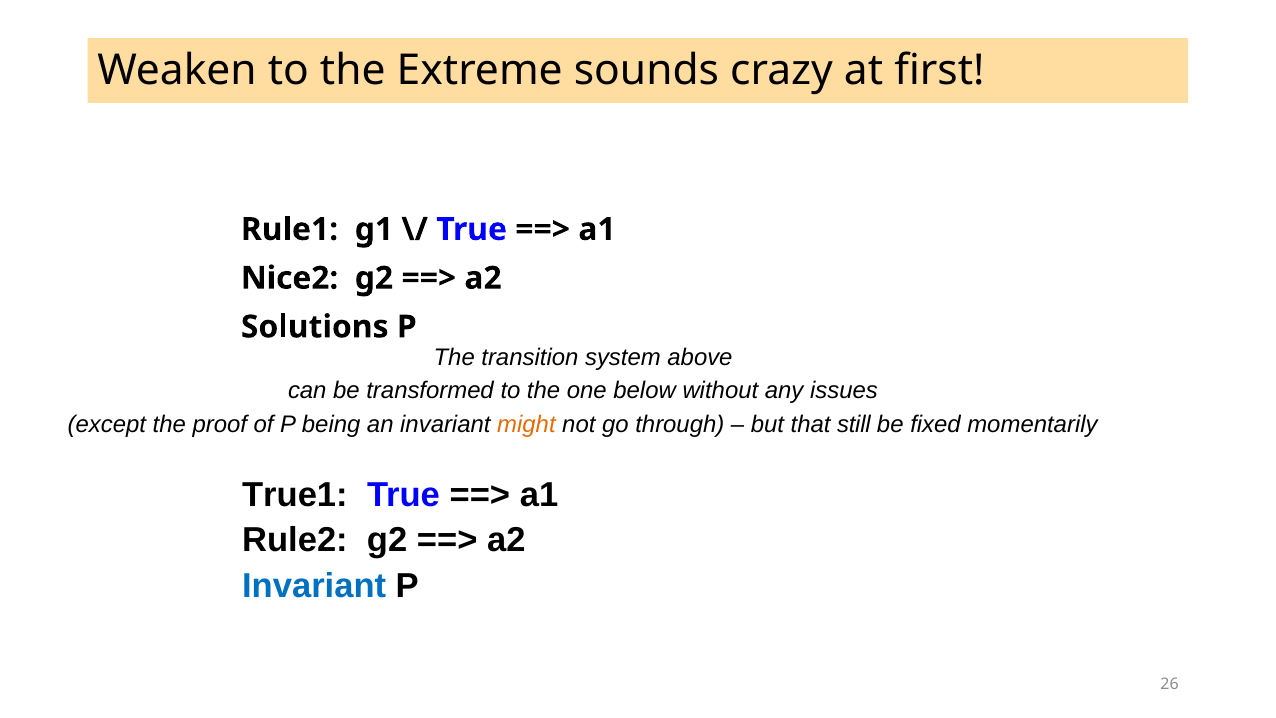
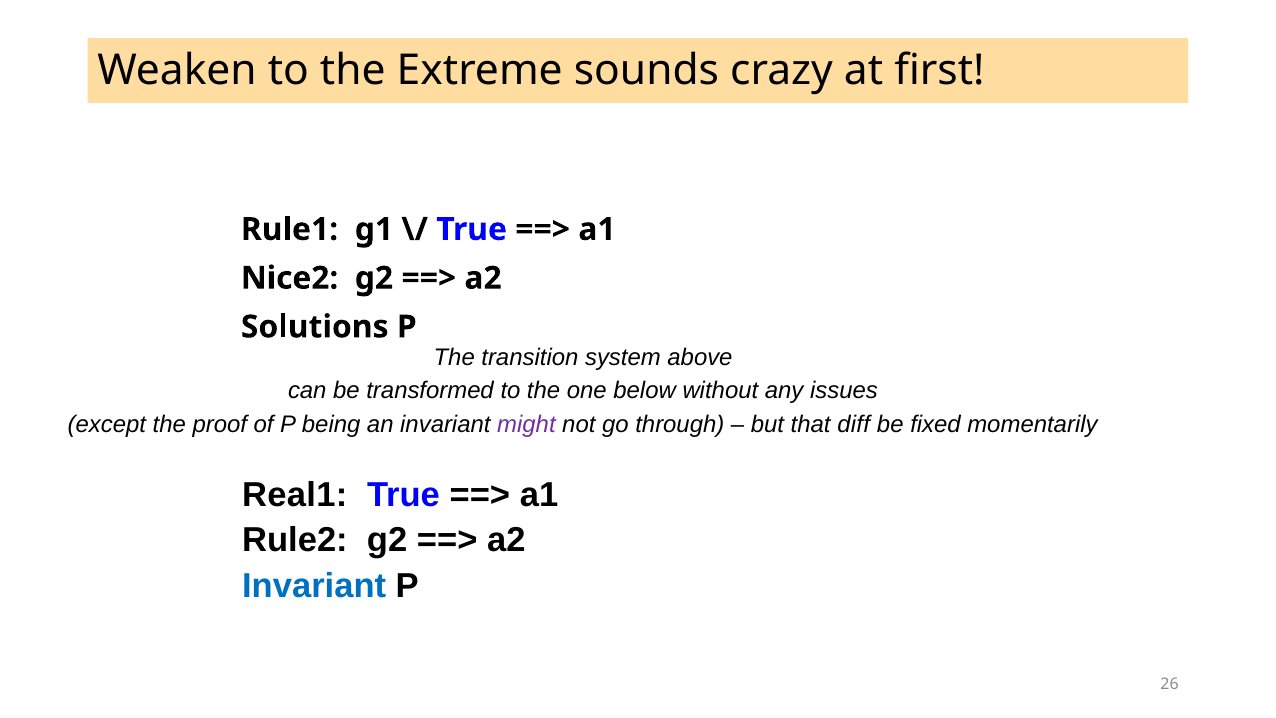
might colour: orange -> purple
still: still -> diff
True1: True1 -> Real1
